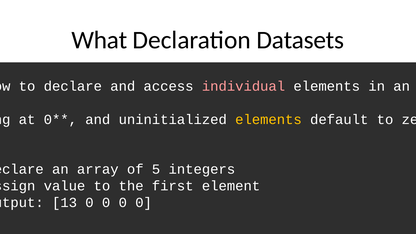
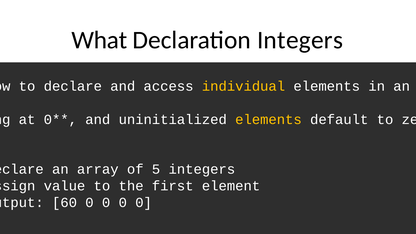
Declaration Datasets: Datasets -> Integers
individual colour: pink -> yellow
13: 13 -> 60
